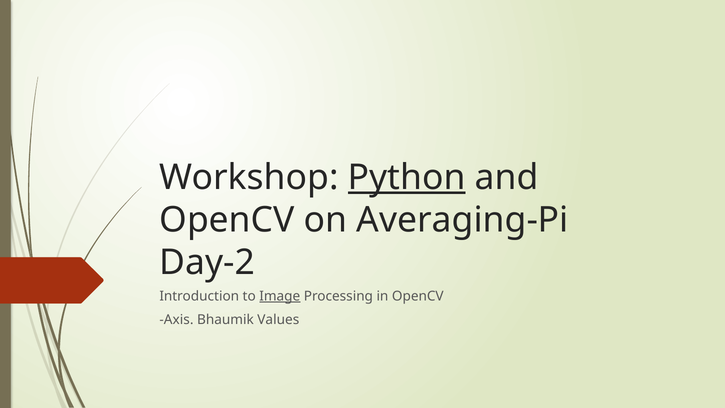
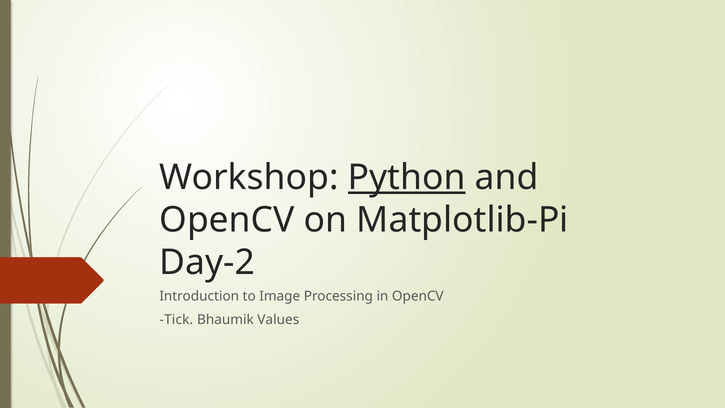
Averaging-Pi: Averaging-Pi -> Matplotlib-Pi
Image underline: present -> none
Axis: Axis -> Tick
